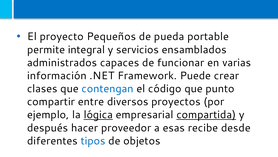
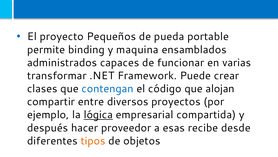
integral: integral -> binding
servicios: servicios -> maquina
información: información -> transformar
punto: punto -> alojan
compartida underline: present -> none
tipos colour: blue -> orange
